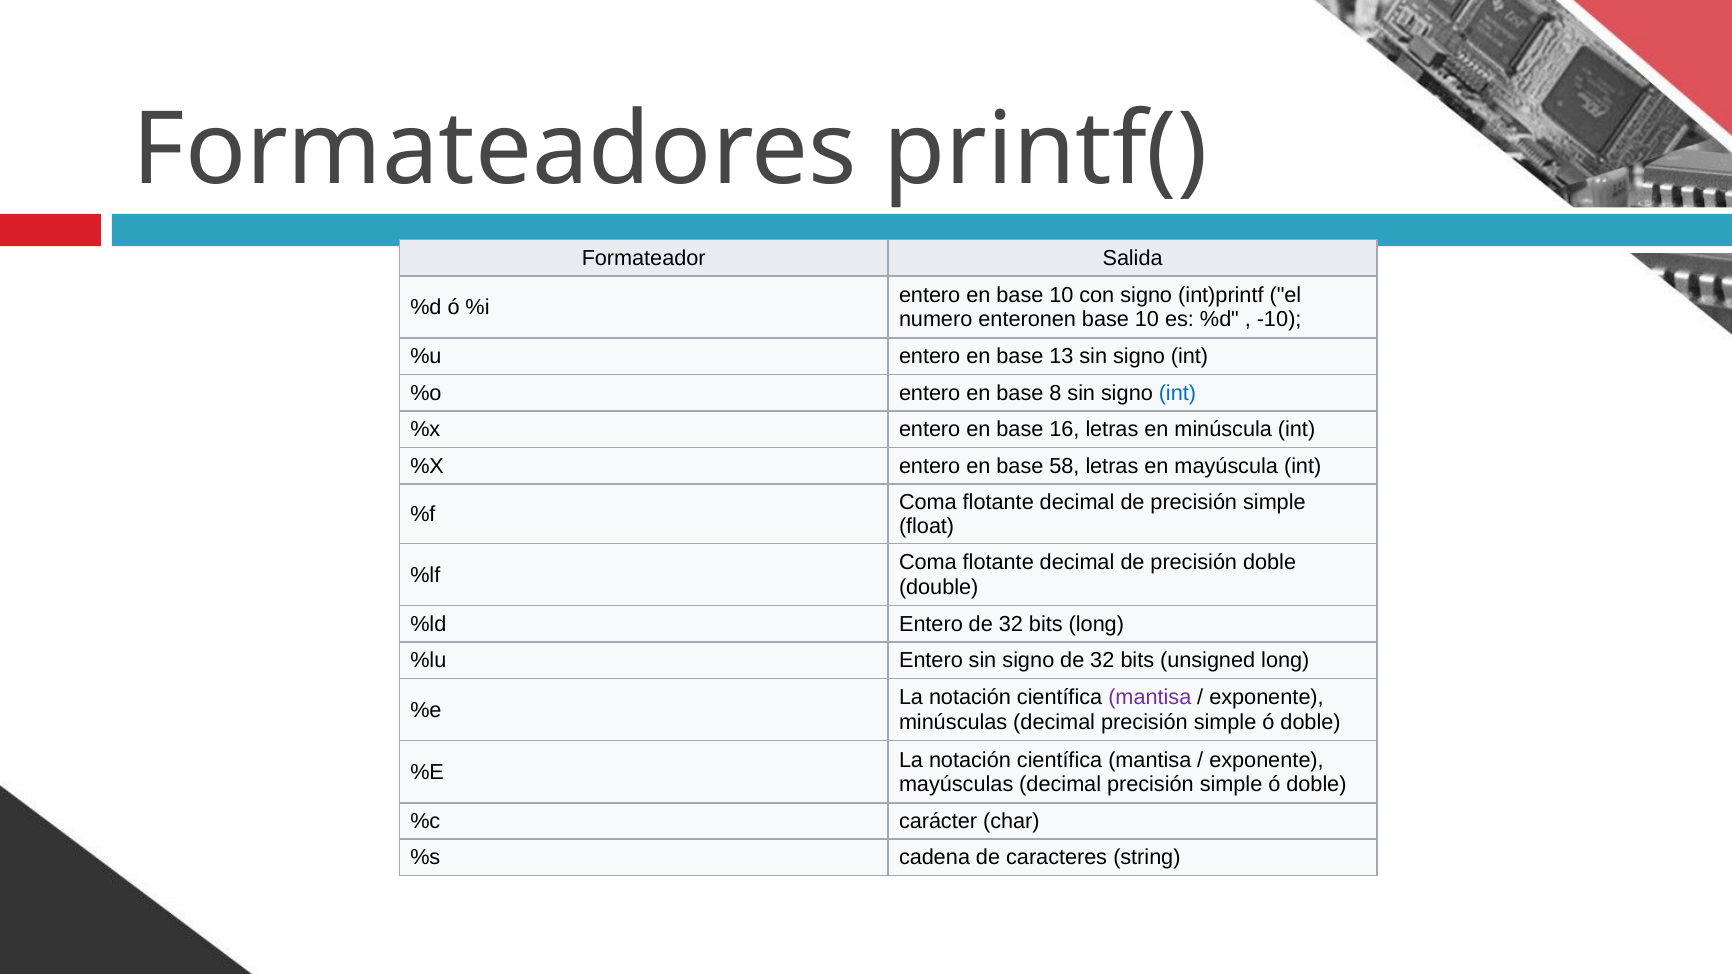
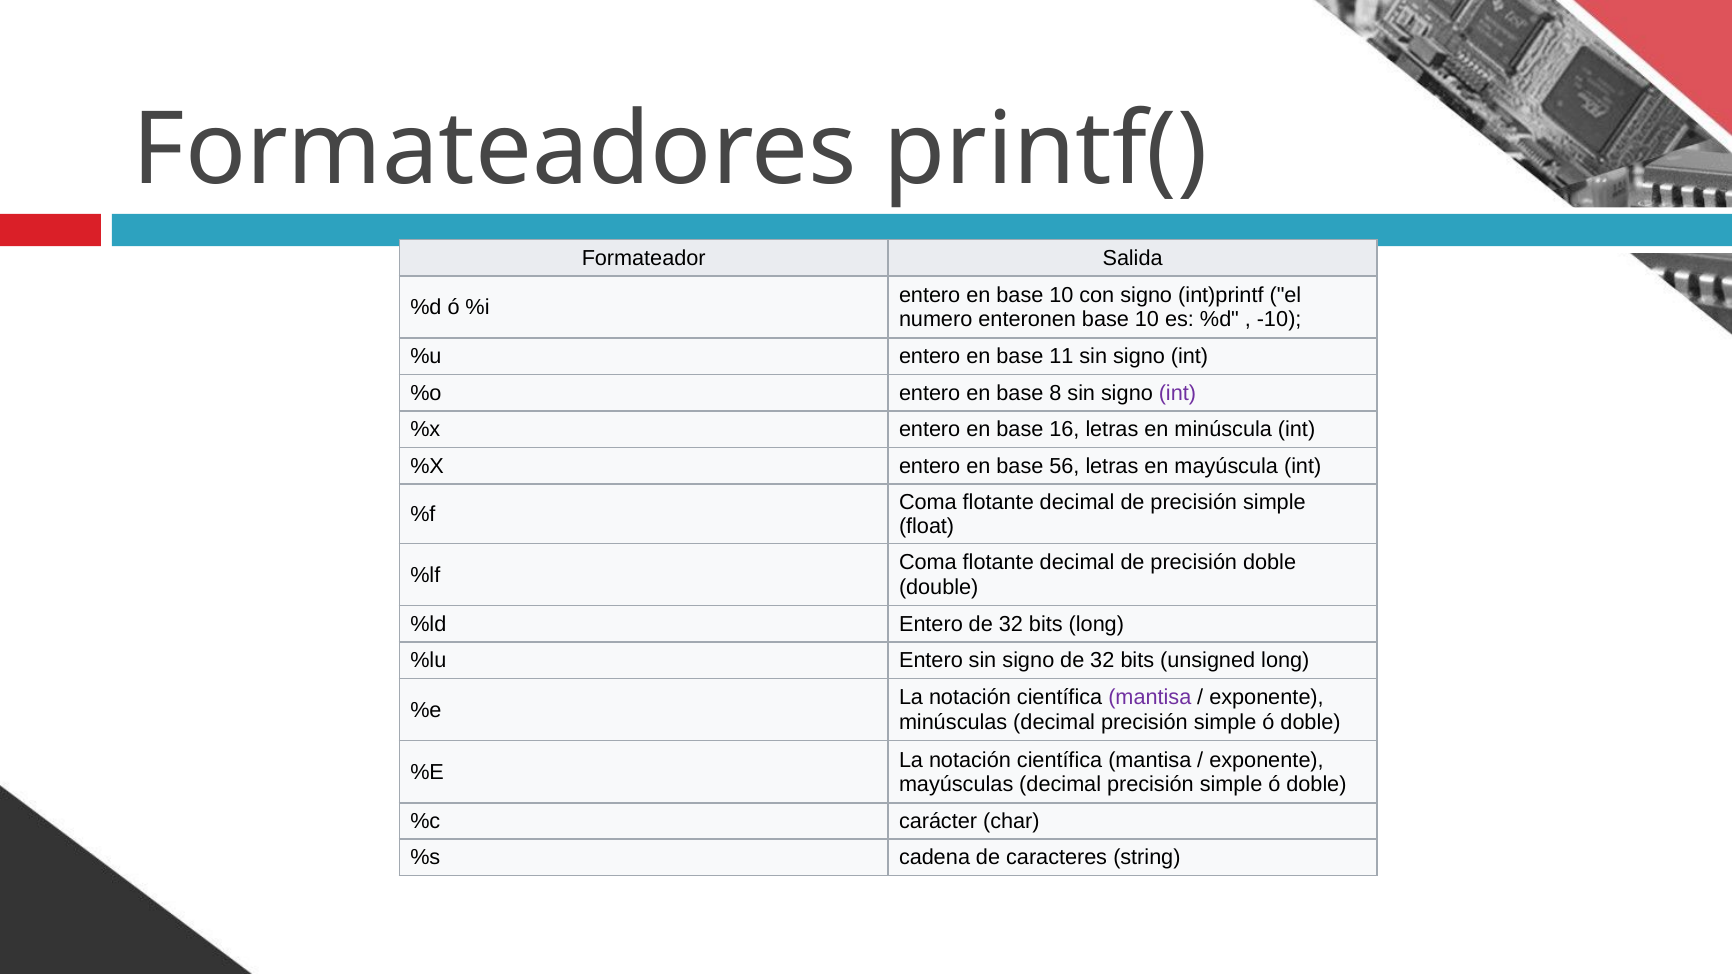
13: 13 -> 11
int at (1177, 393) colour: blue -> purple
58: 58 -> 56
